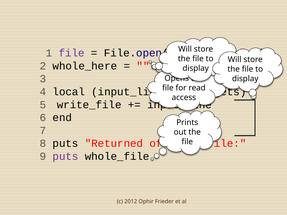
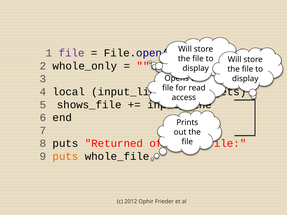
whole_here: whole_here -> whole_only
write_file: write_file -> shows_file
puts at (66, 156) colour: purple -> orange
